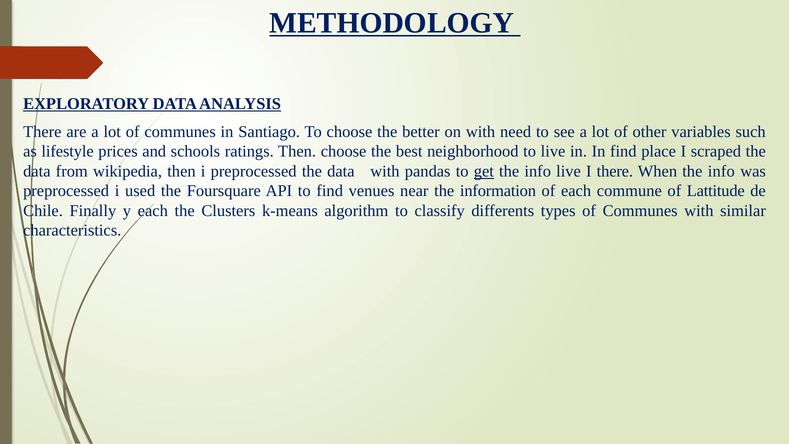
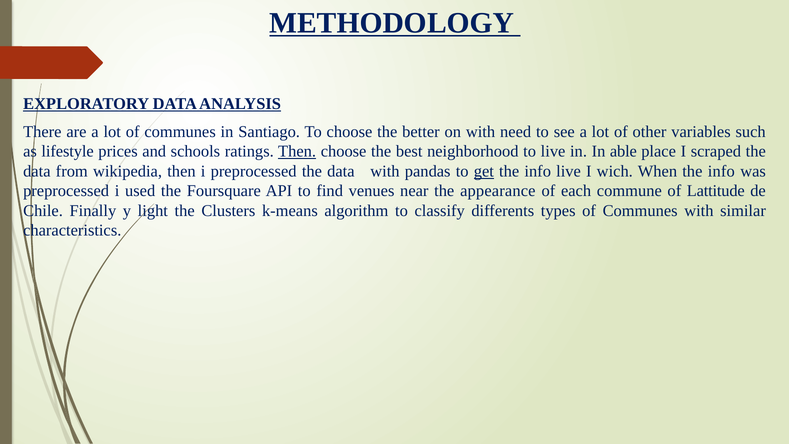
Then at (297, 151) underline: none -> present
In find: find -> able
I there: there -> wich
information: information -> appearance
y each: each -> light
